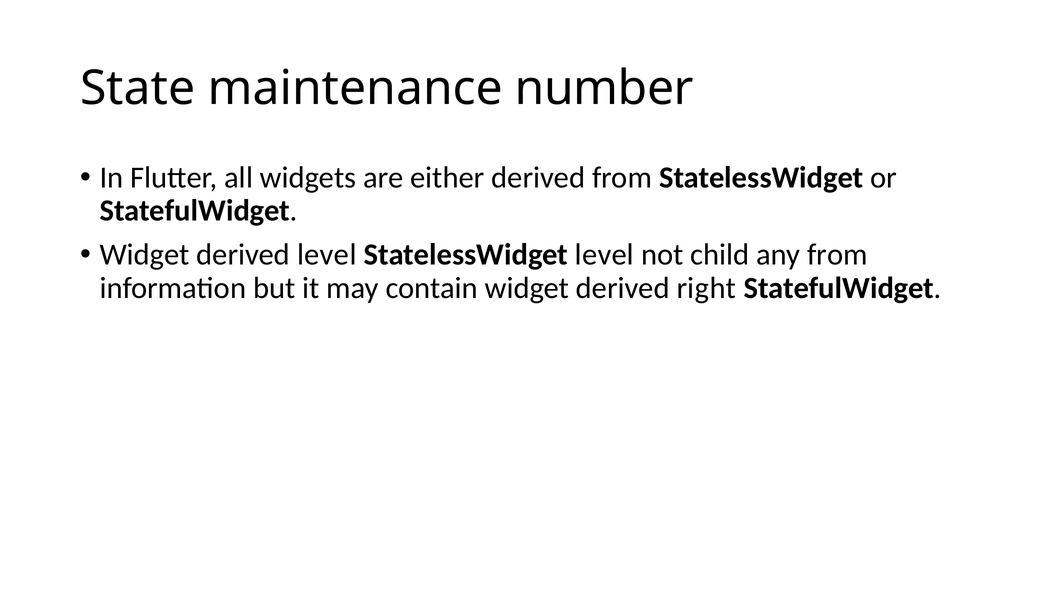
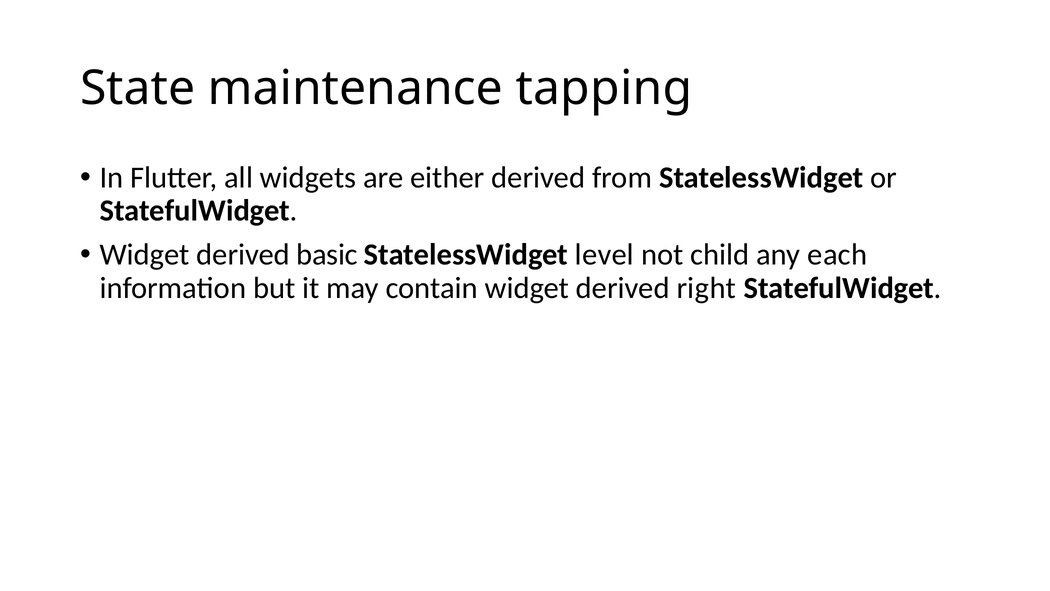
number: number -> tapping
derived level: level -> basic
any from: from -> each
